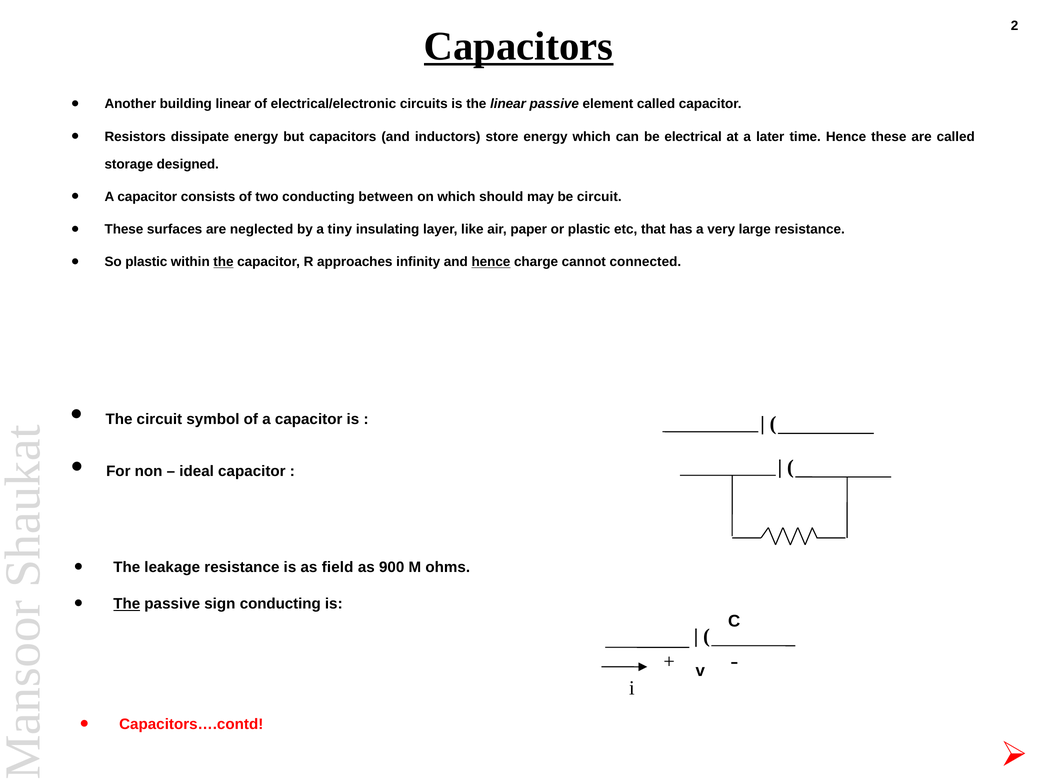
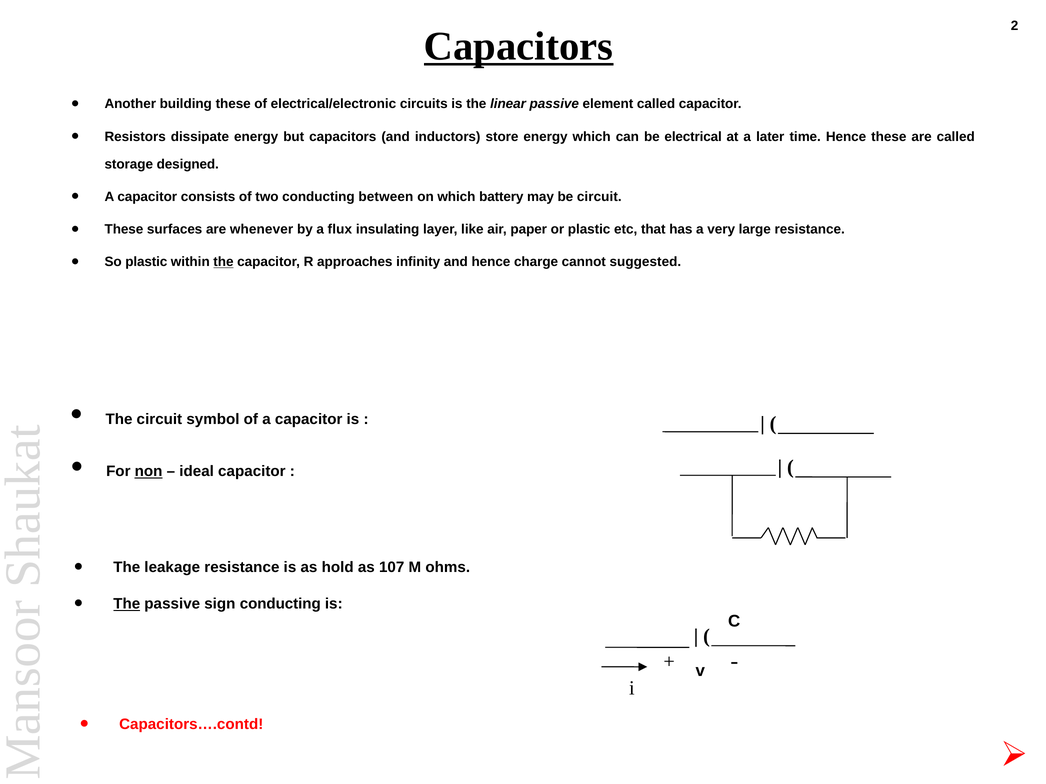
building linear: linear -> these
should: should -> battery
neglected: neglected -> whenever
tiny: tiny -> flux
hence at (491, 262) underline: present -> none
connected: connected -> suggested
non underline: none -> present
field: field -> hold
900: 900 -> 107
